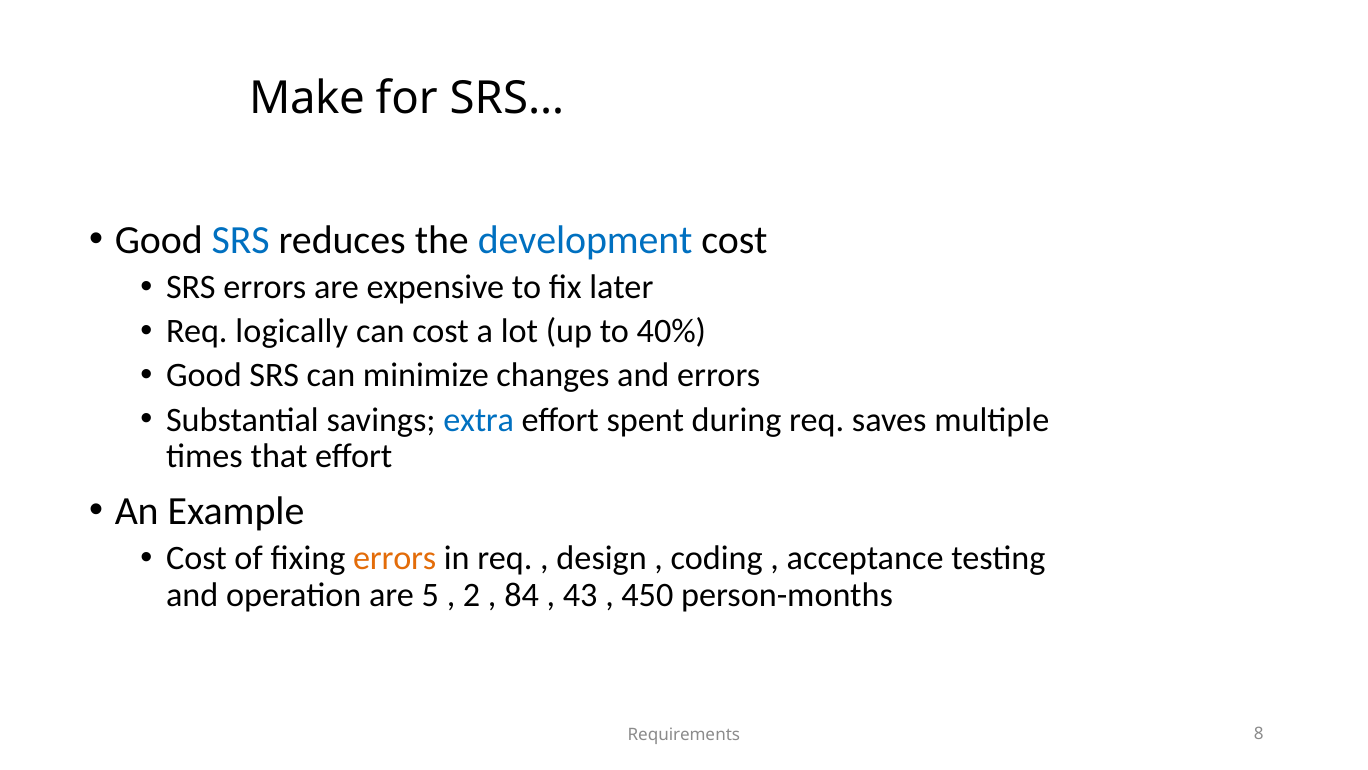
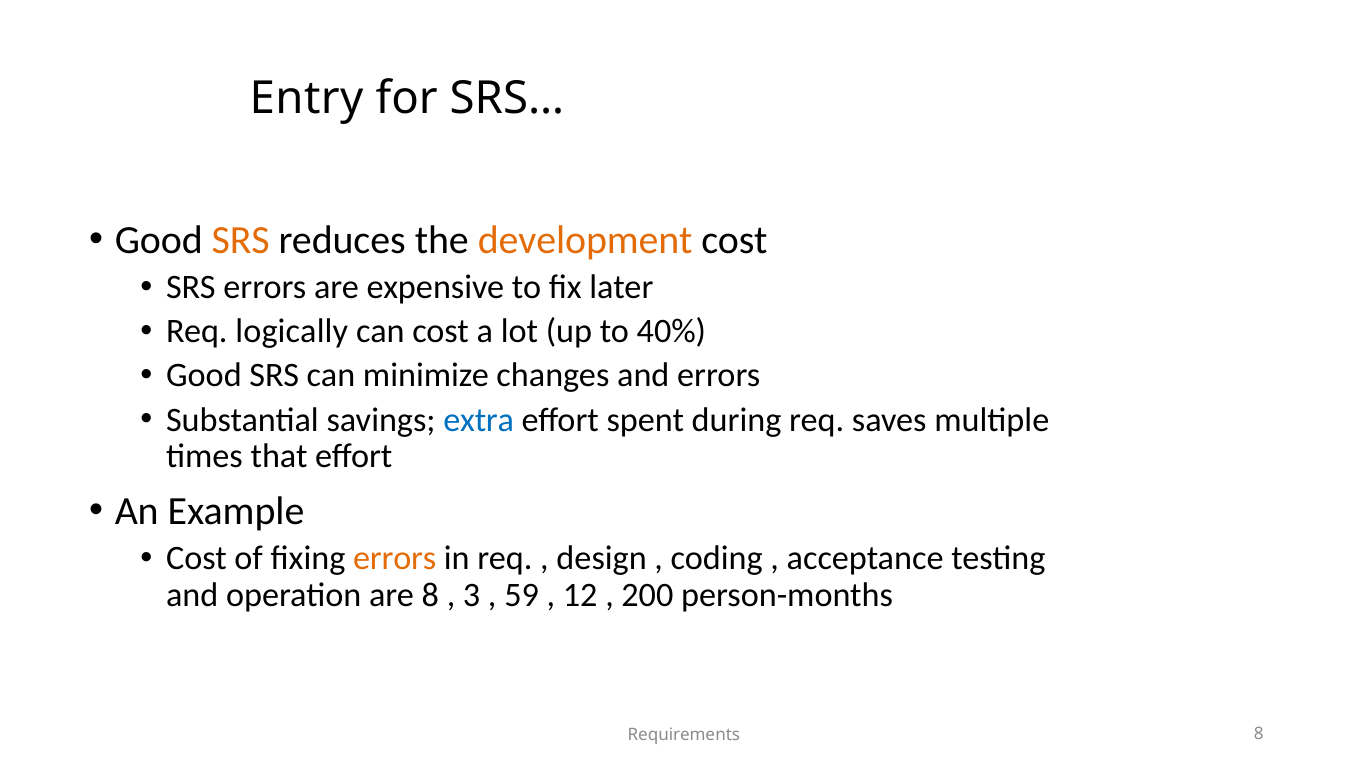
Make: Make -> Entry
SRS at (241, 240) colour: blue -> orange
development colour: blue -> orange
are 5: 5 -> 8
2: 2 -> 3
84: 84 -> 59
43: 43 -> 12
450: 450 -> 200
